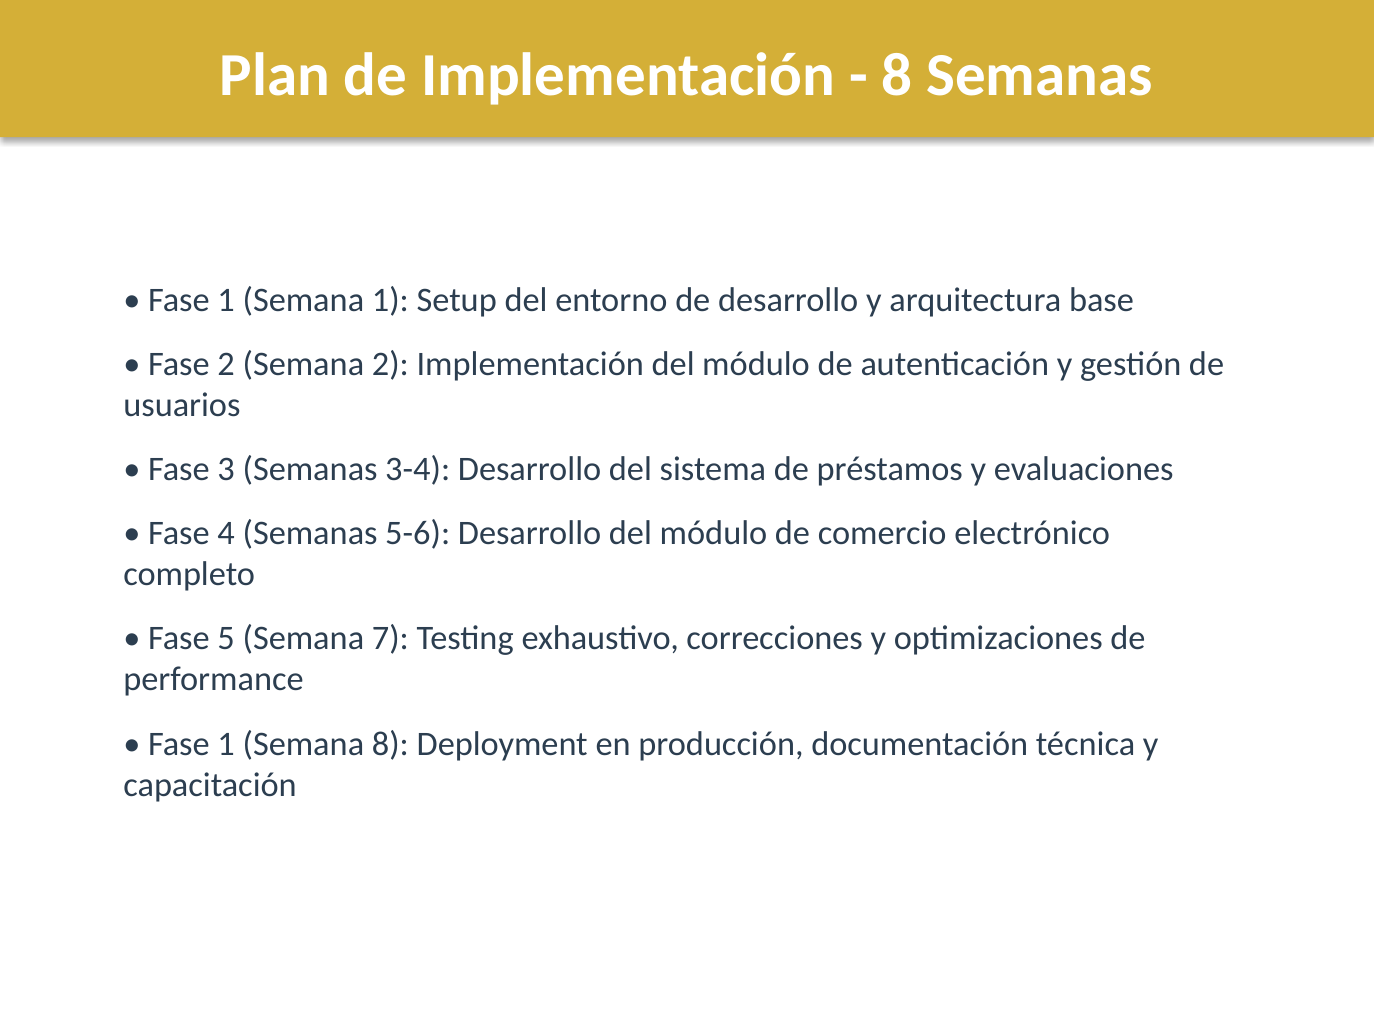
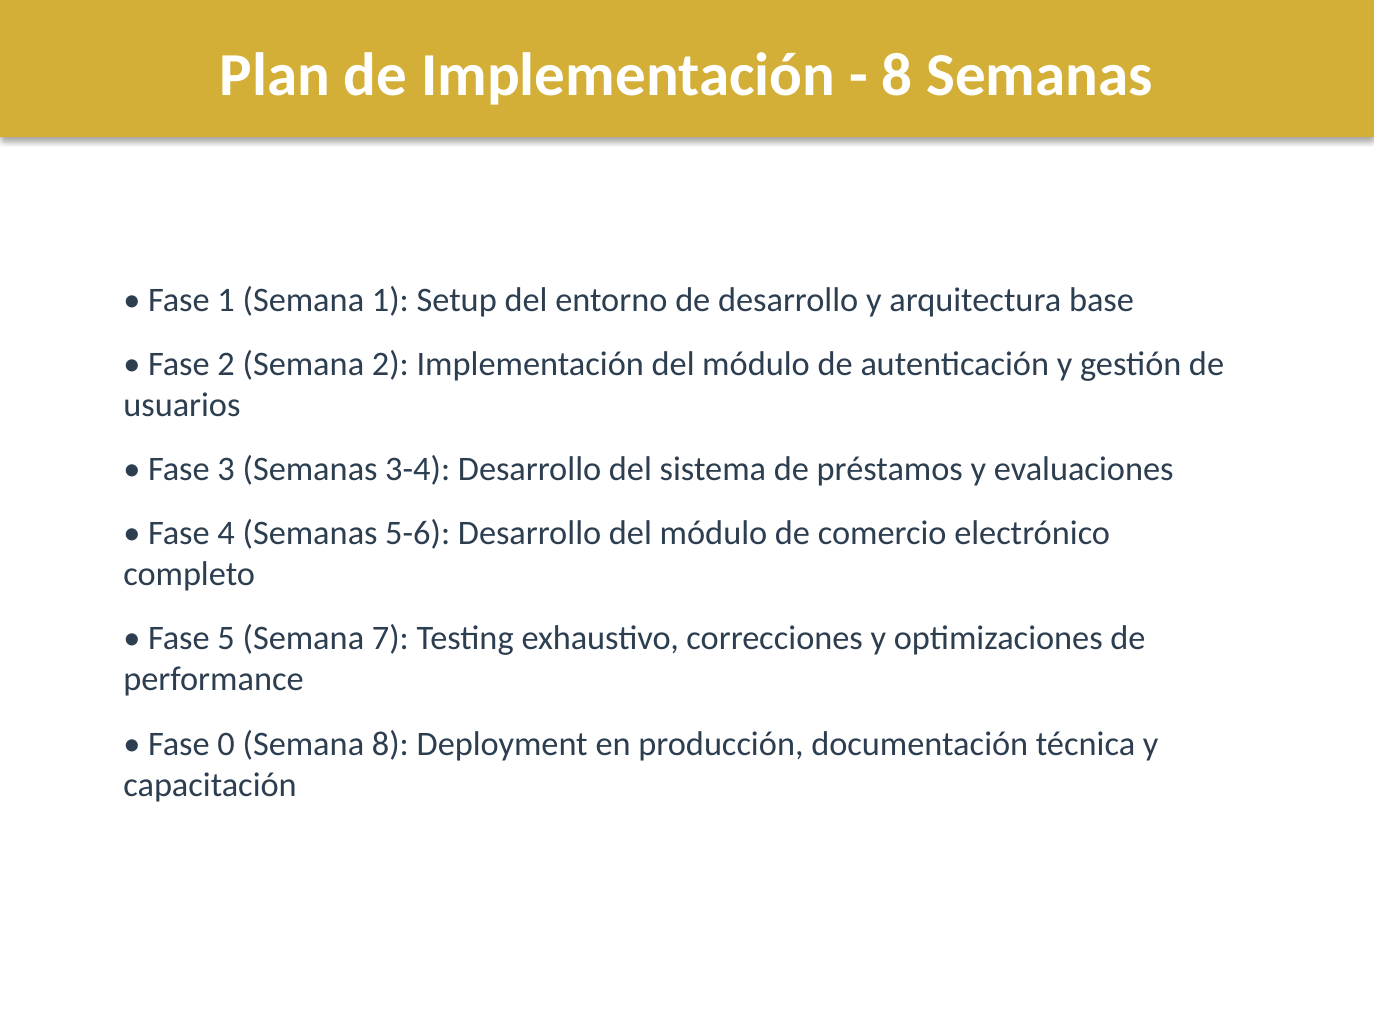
1 at (226, 744): 1 -> 0
